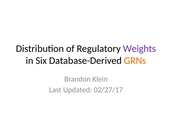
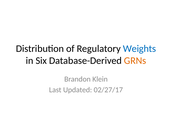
Weights colour: purple -> blue
